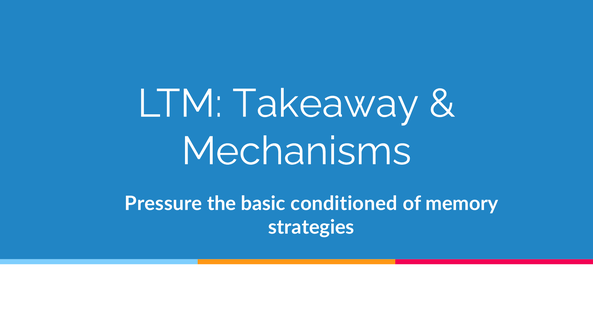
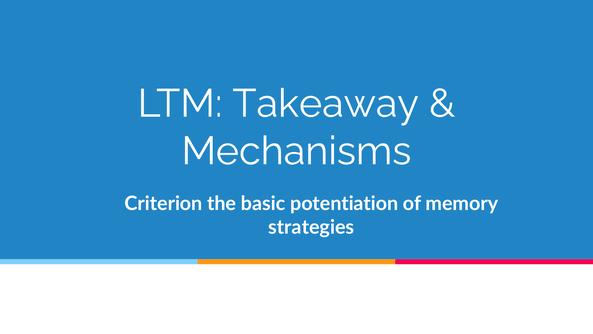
Pressure: Pressure -> Criterion
conditioned: conditioned -> potentiation
